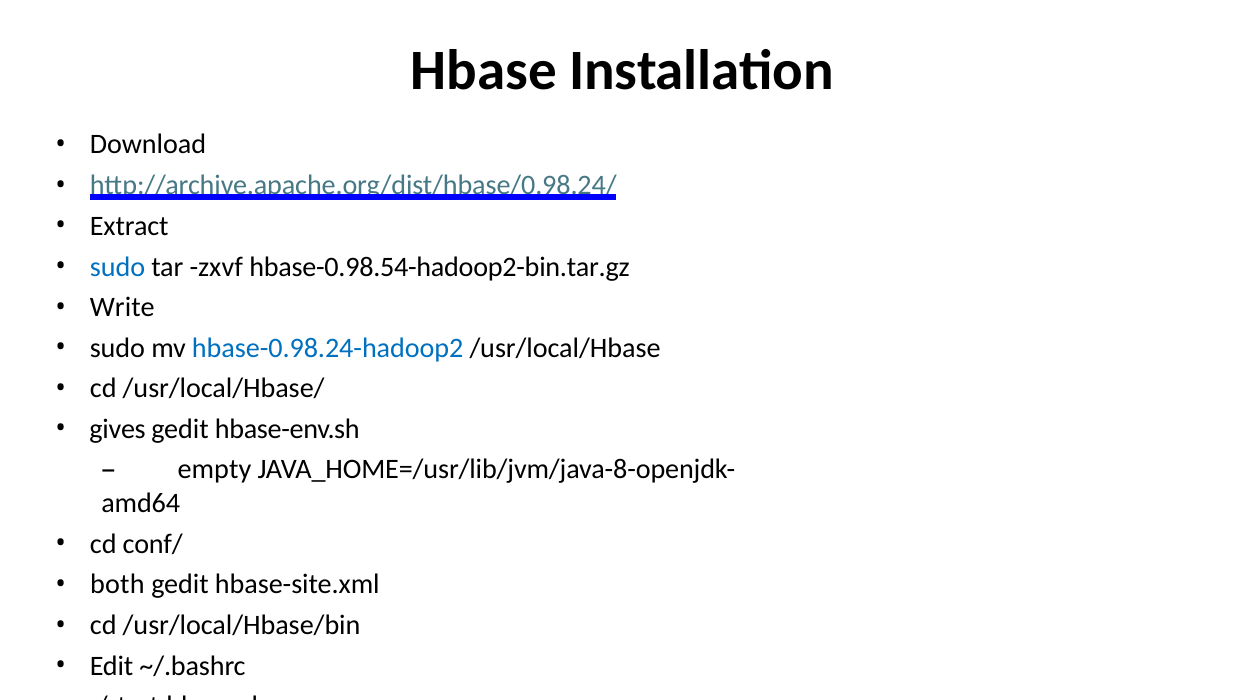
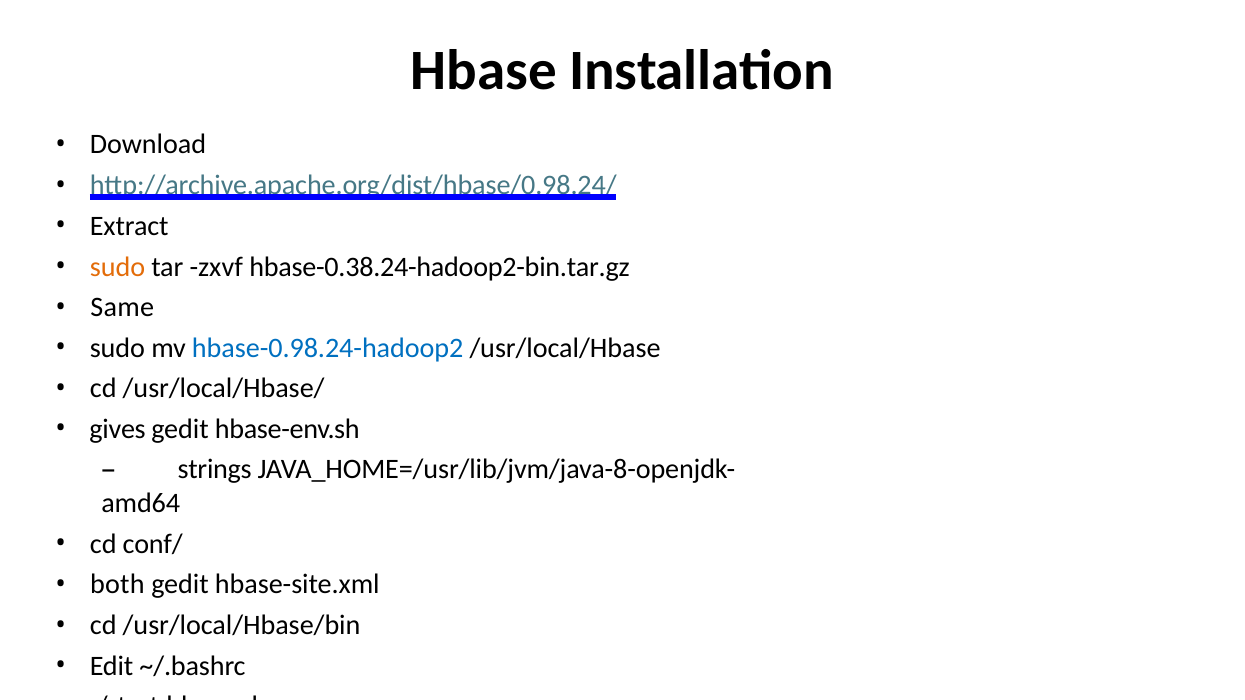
sudo at (118, 267) colour: blue -> orange
hbase-0.98.54-hadoop2-bin.tar.gz: hbase-0.98.54-hadoop2-bin.tar.gz -> hbase-0.38.24-hadoop2-bin.tar.gz
Write: Write -> Same
empty: empty -> strings
